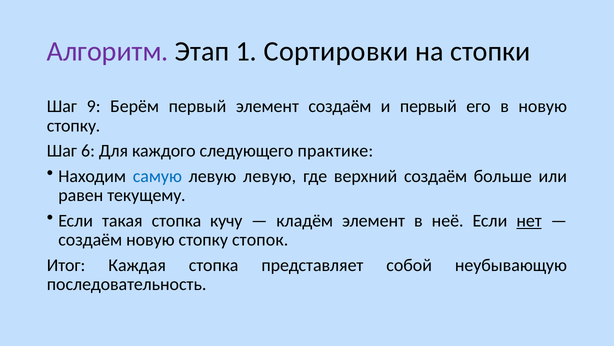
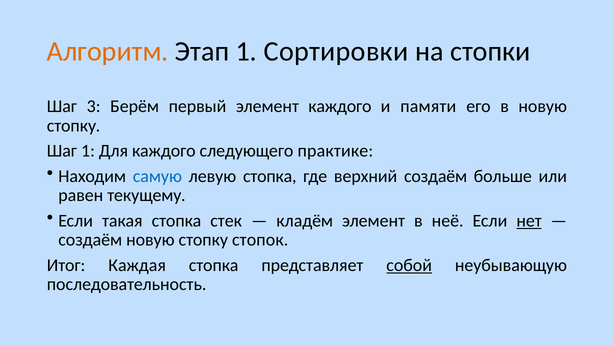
Алгоритм colour: purple -> orange
9: 9 -> 3
элемент создаём: создаём -> каждого
и первый: первый -> памяти
Шаг 6: 6 -> 1
левую левую: левую -> стопка
кучу: кучу -> стек
собой underline: none -> present
